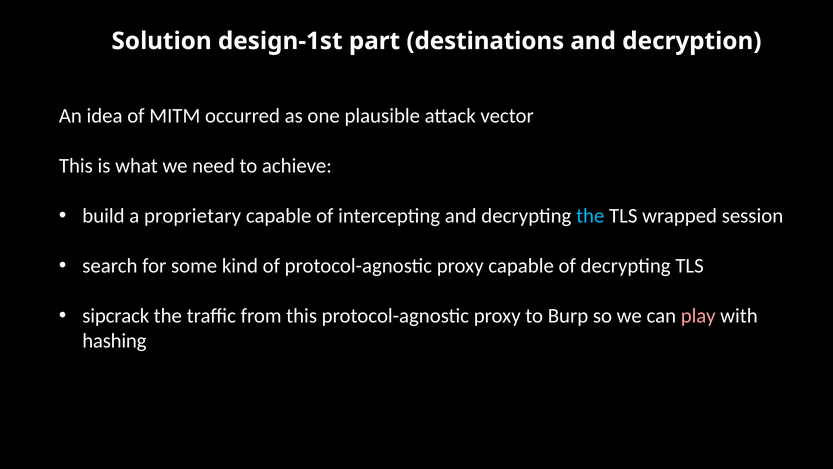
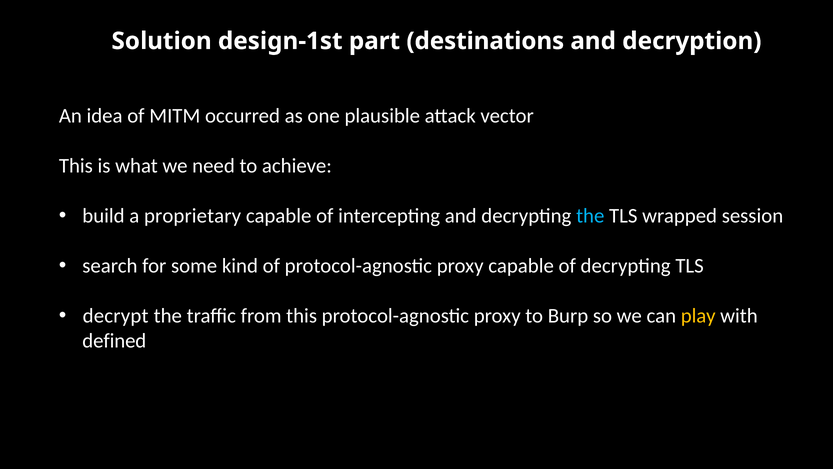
sipcrack: sipcrack -> decrypt
play colour: pink -> yellow
hashing: hashing -> defined
